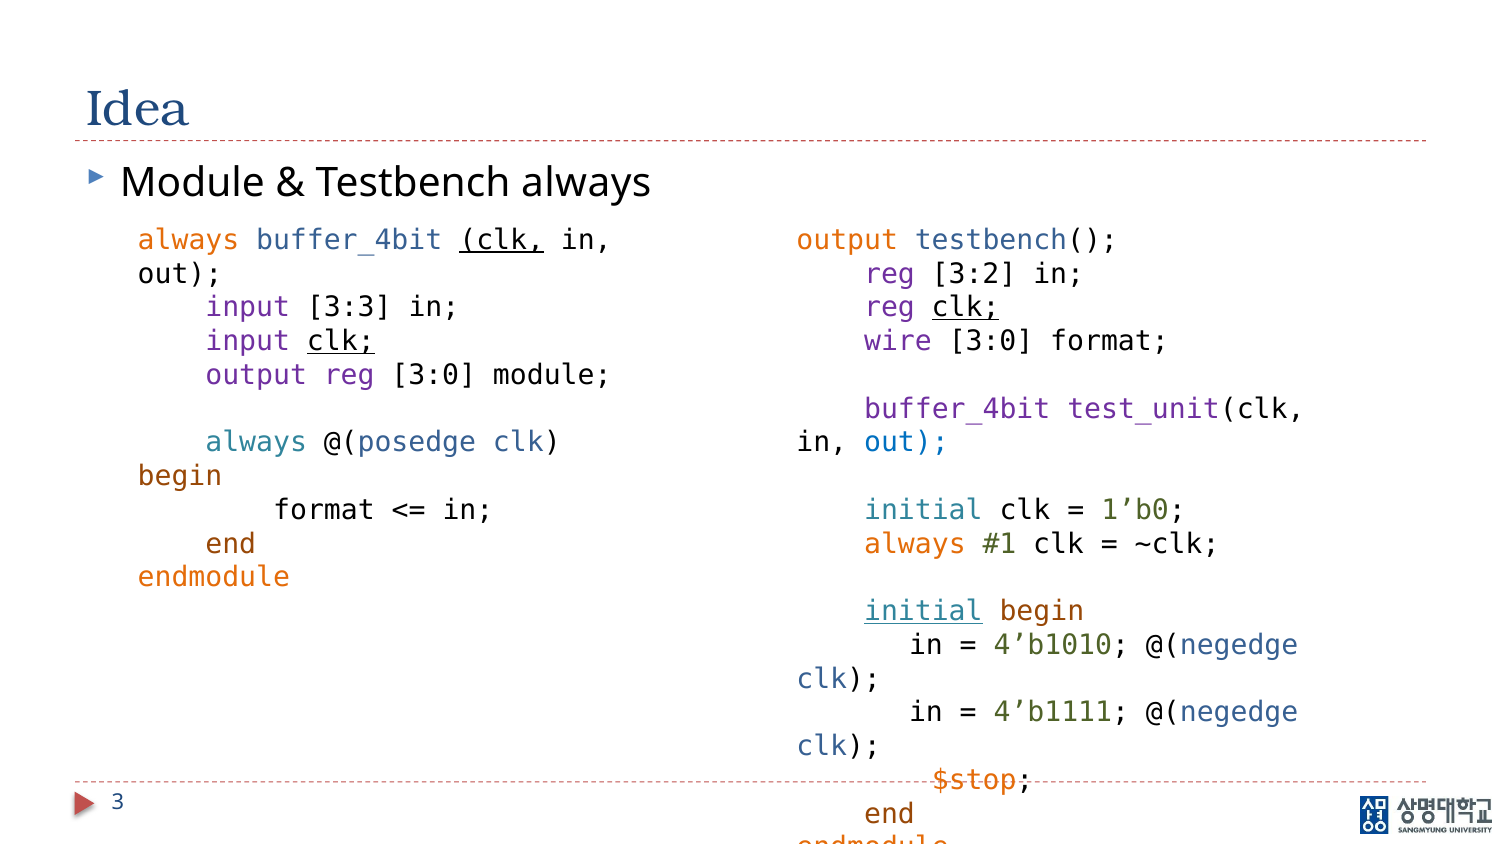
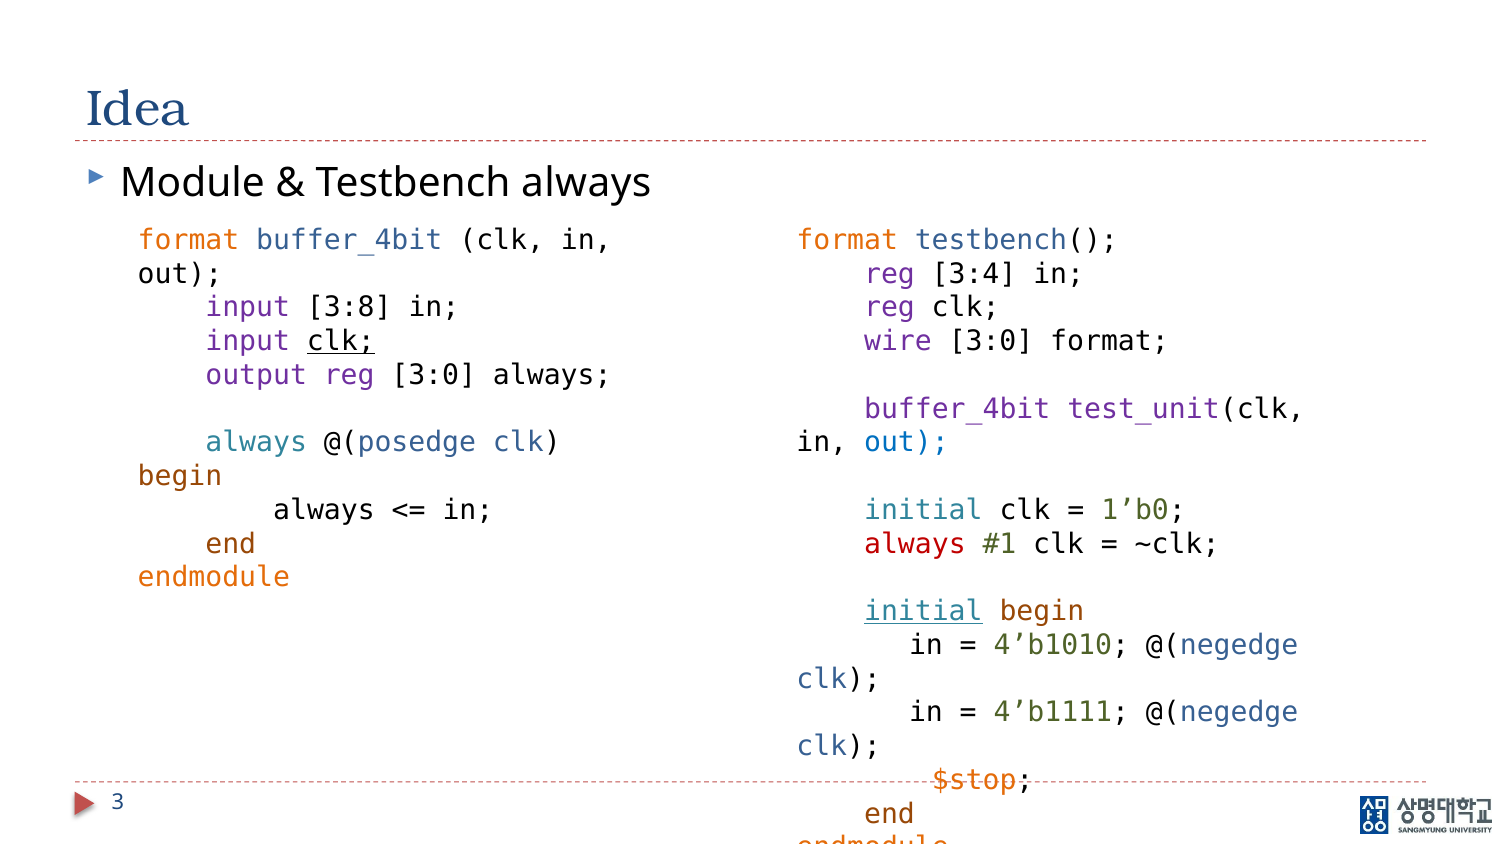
always at (189, 240): always -> format
clk at (502, 240) underline: present -> none
output at (847, 240): output -> format
3:2: 3:2 -> 3:4
3:3: 3:3 -> 3:8
clk at (966, 308) underline: present -> none
3:0 module: module -> always
format at (324, 510): format -> always
always at (915, 544) colour: orange -> red
